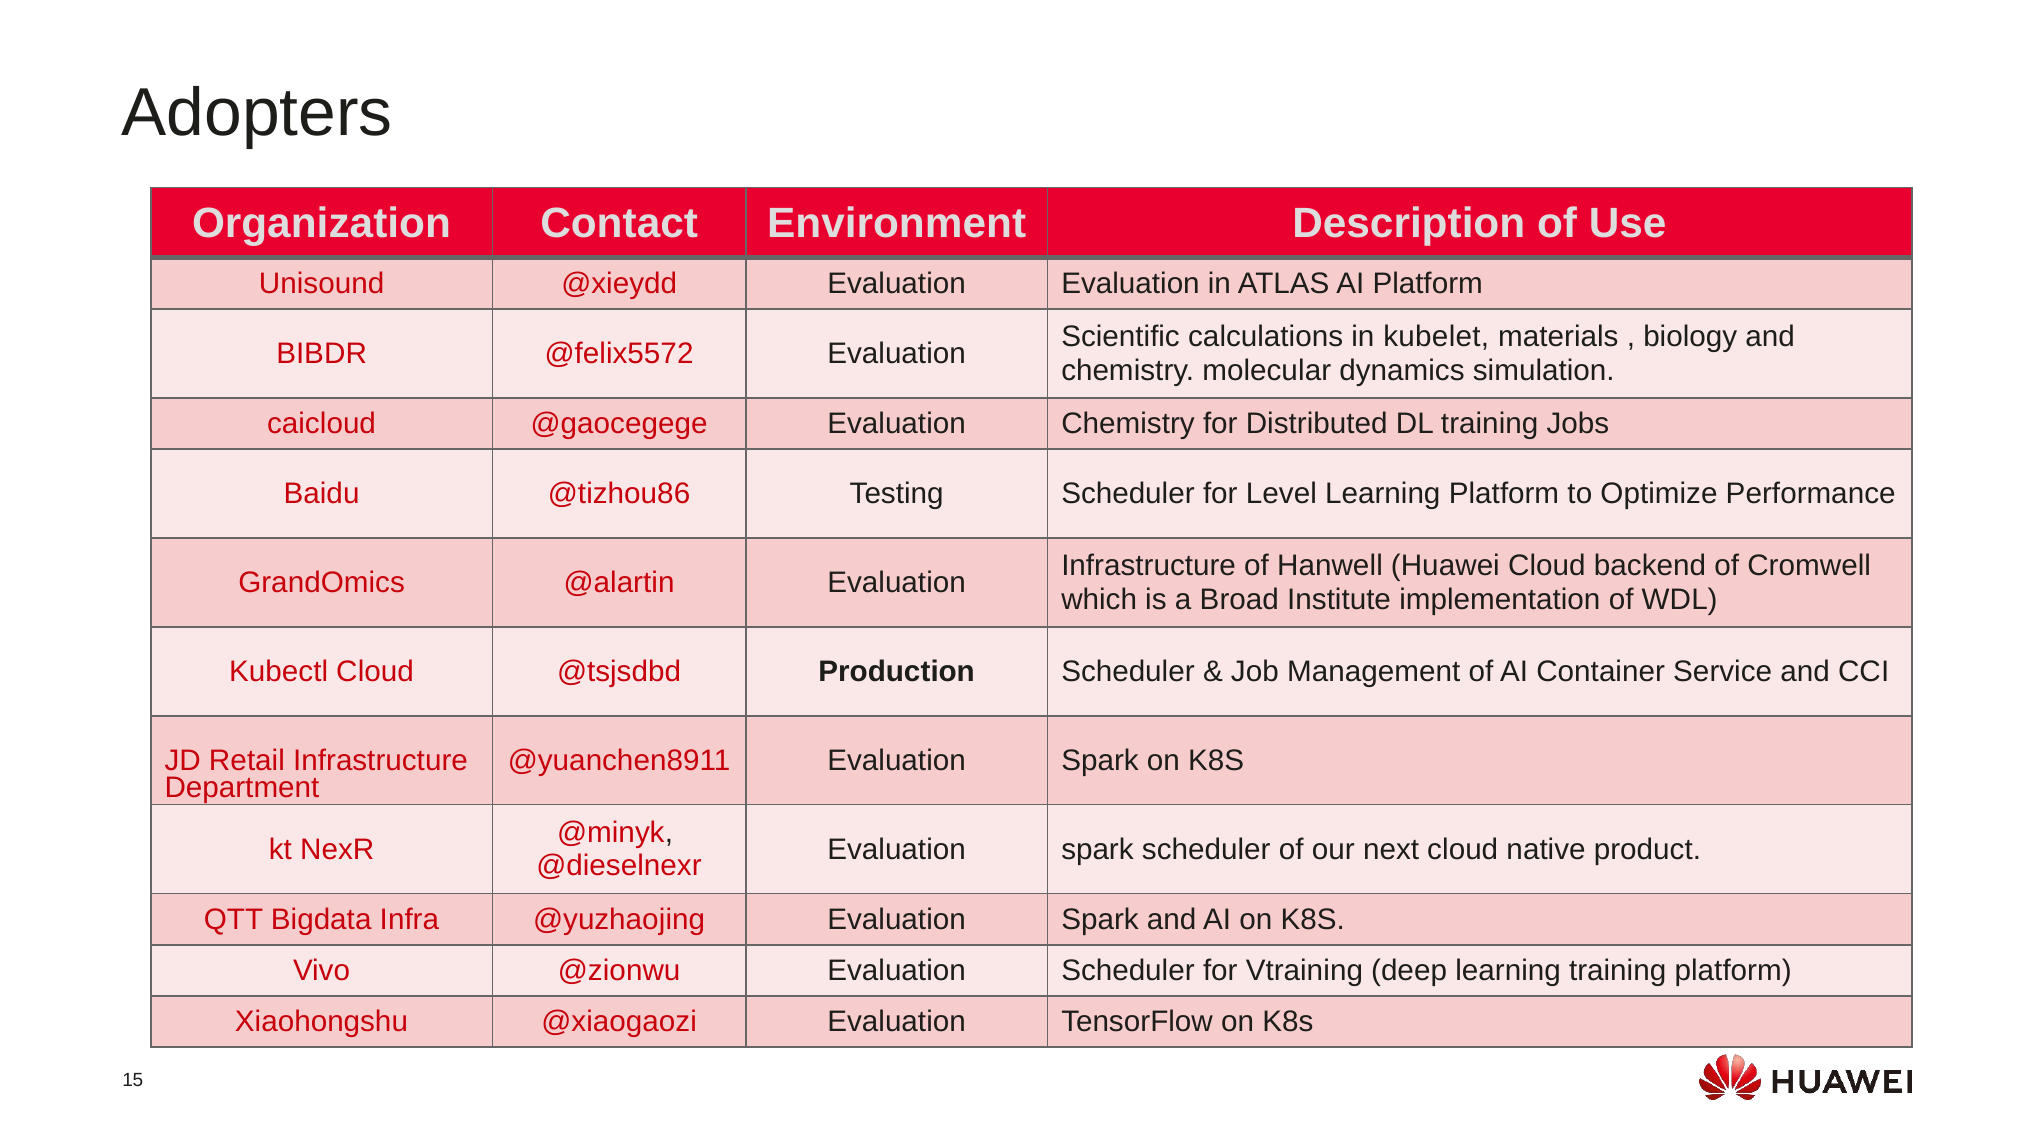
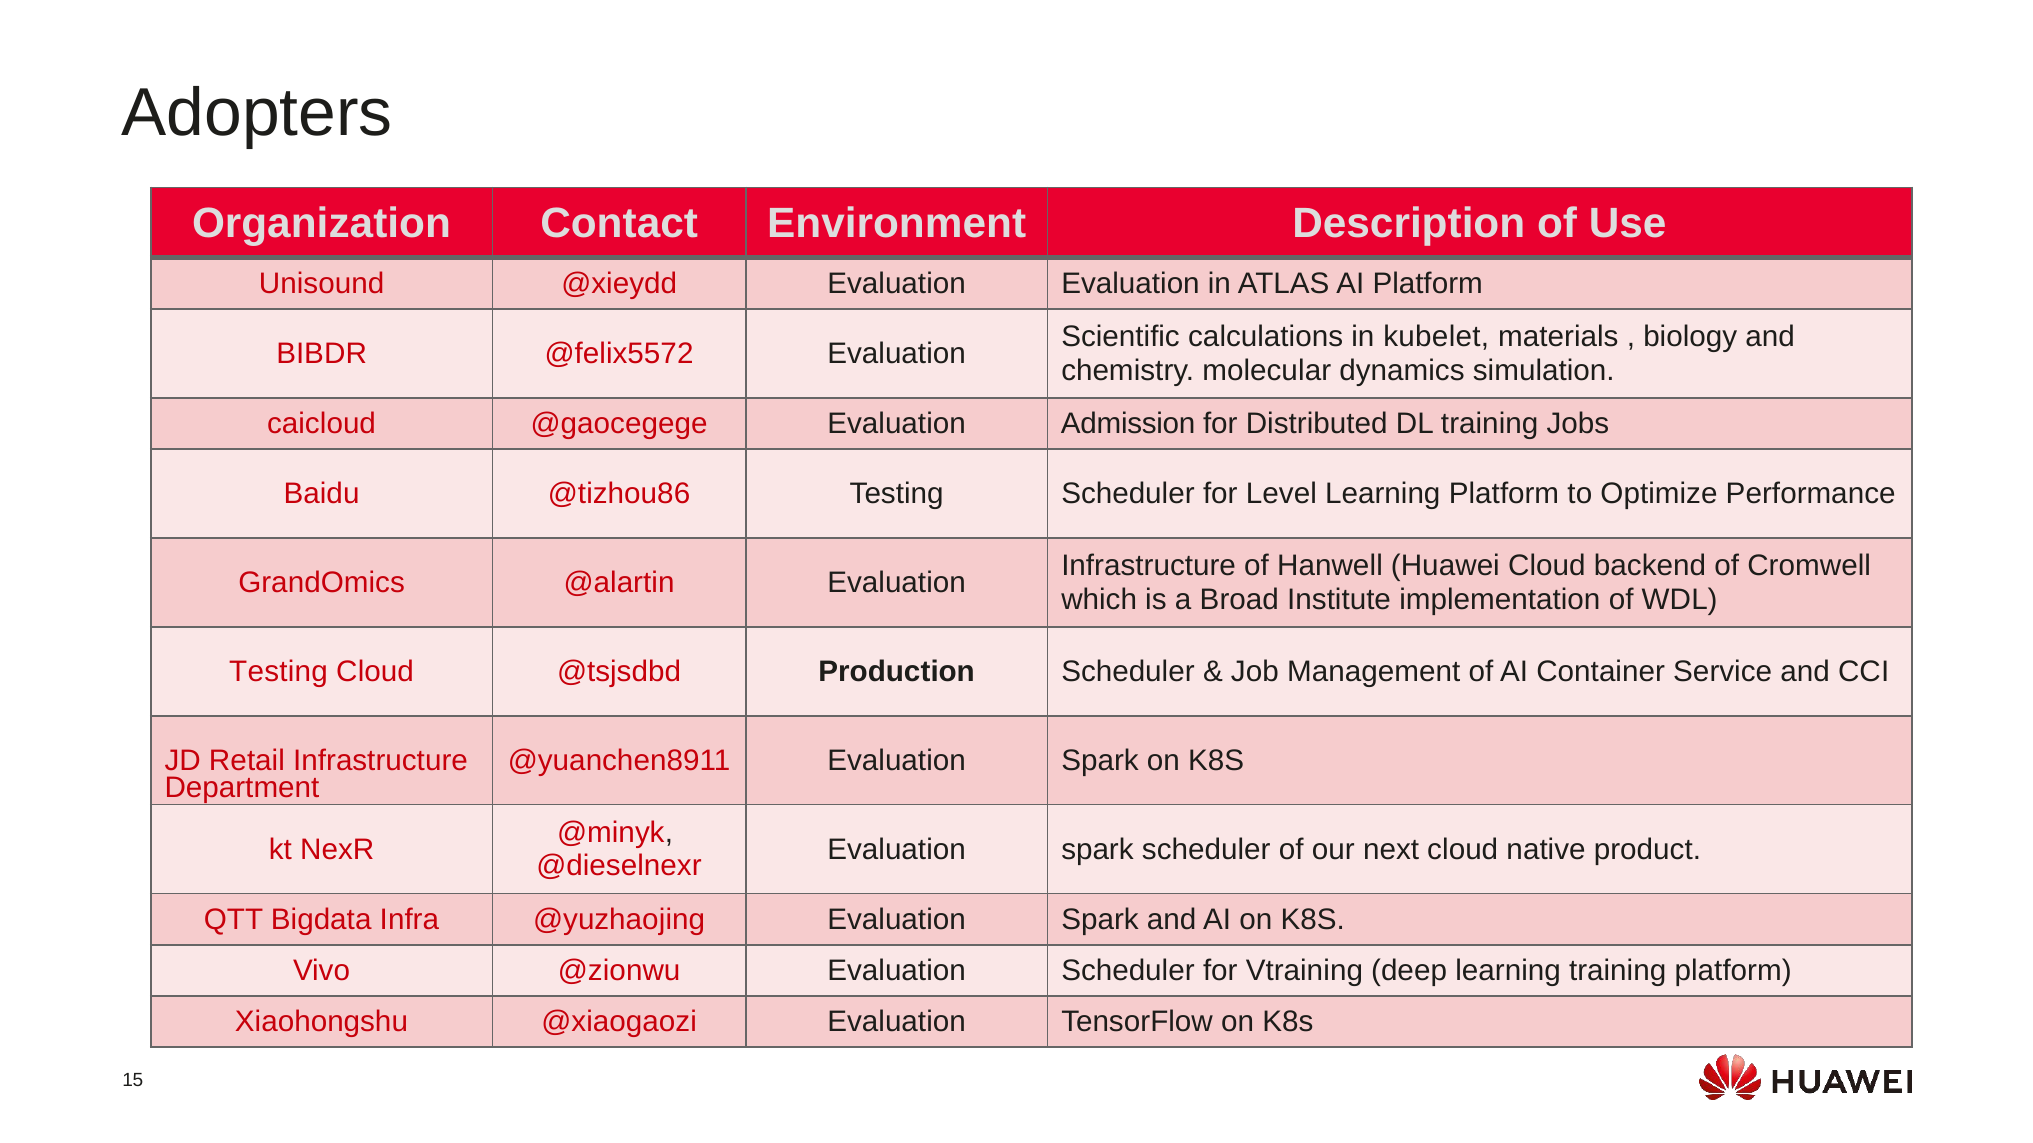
Evaluation Chemistry: Chemistry -> Admission
Kubectl at (279, 672): Kubectl -> Testing
